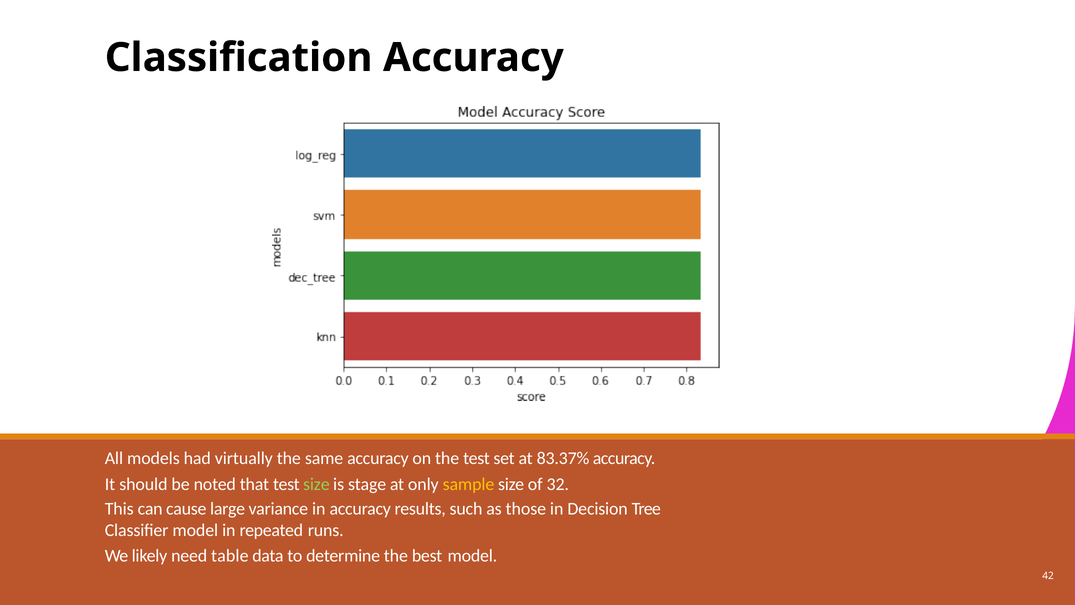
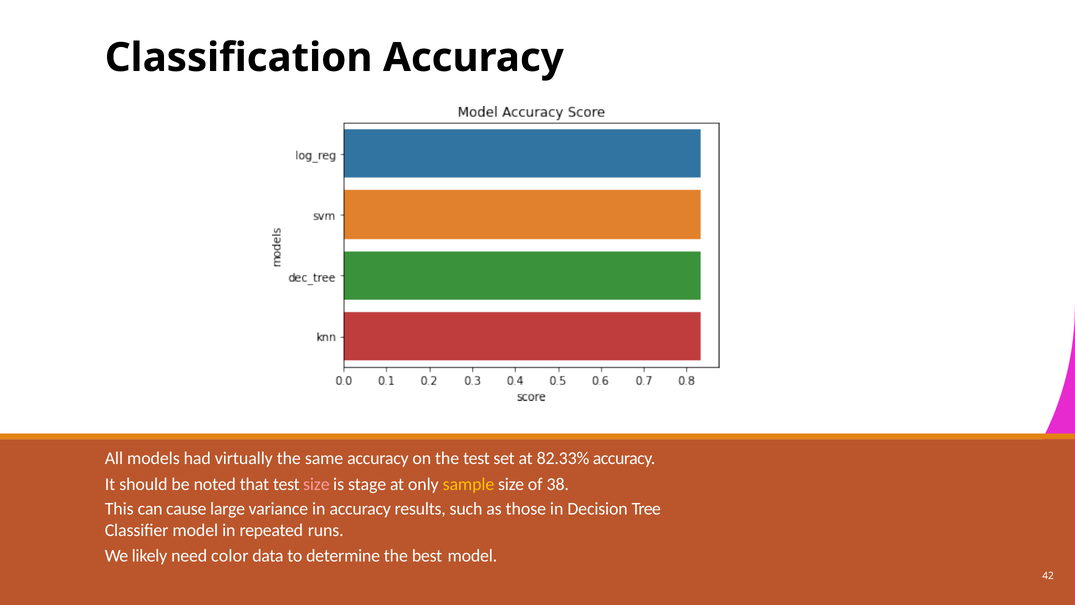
83.37%: 83.37% -> 82.33%
size at (316, 484) colour: light green -> pink
32: 32 -> 38
table: table -> color
